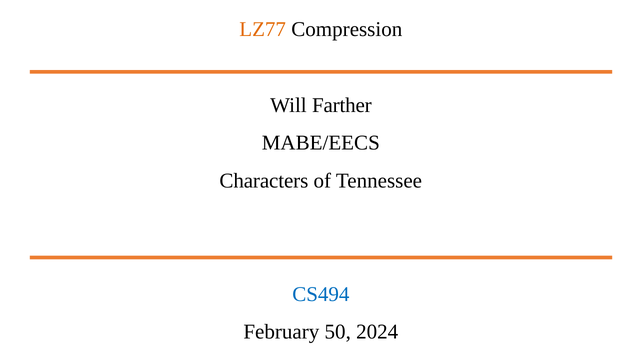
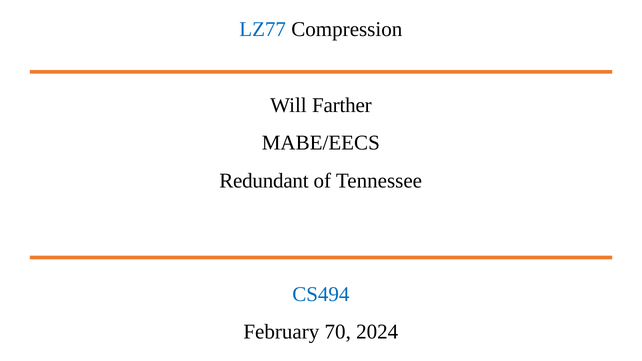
LZ77 colour: orange -> blue
Characters: Characters -> Redundant
50: 50 -> 70
